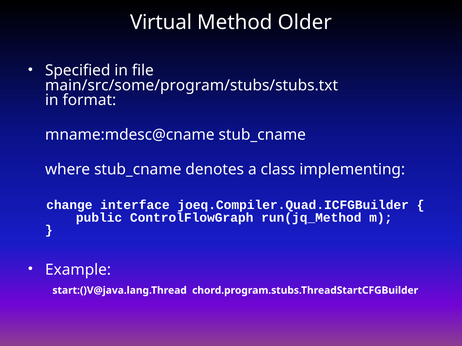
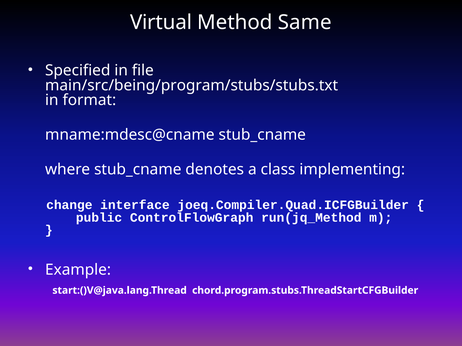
Older: Older -> Same
main/src/some/program/stubs/stubs.txt: main/src/some/program/stubs/stubs.txt -> main/src/being/program/stubs/stubs.txt
